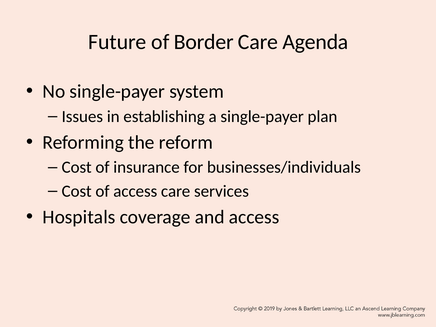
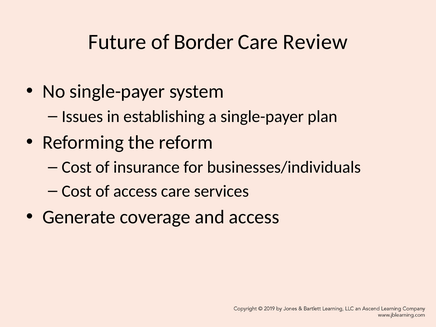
Agenda: Agenda -> Review
Hospitals: Hospitals -> Generate
